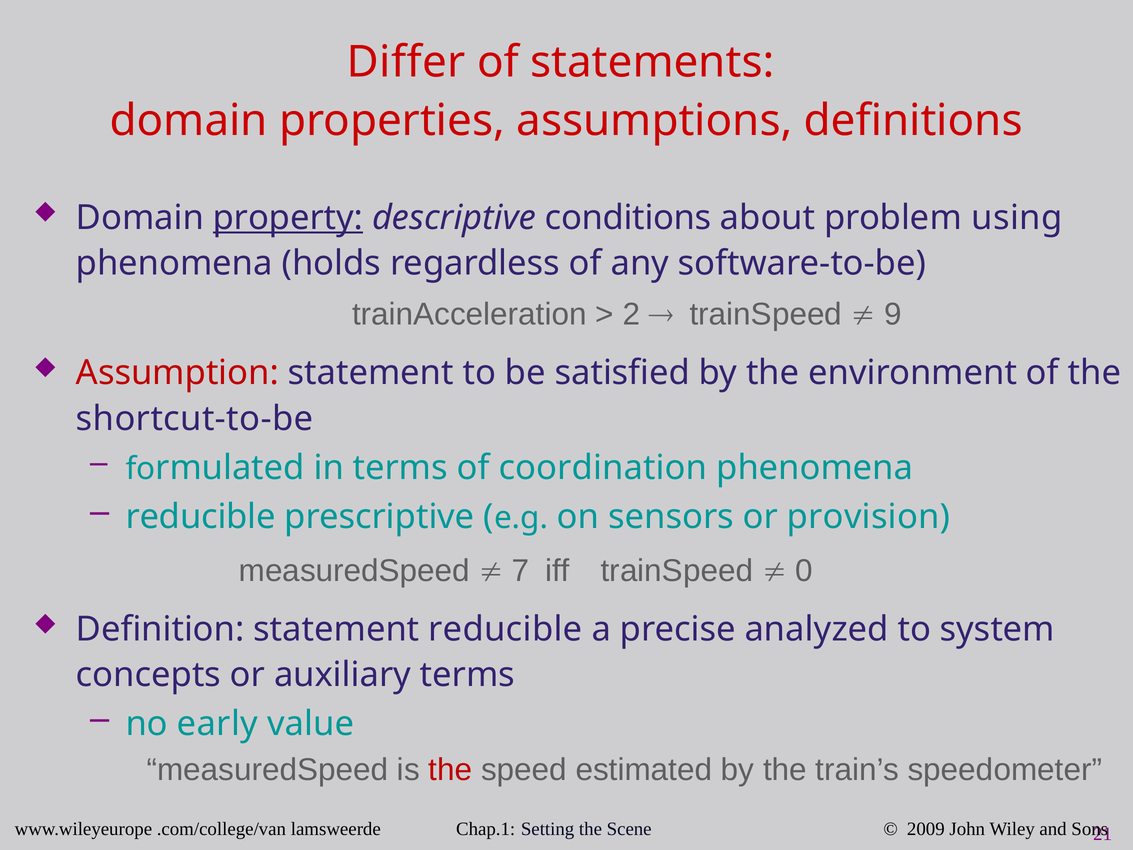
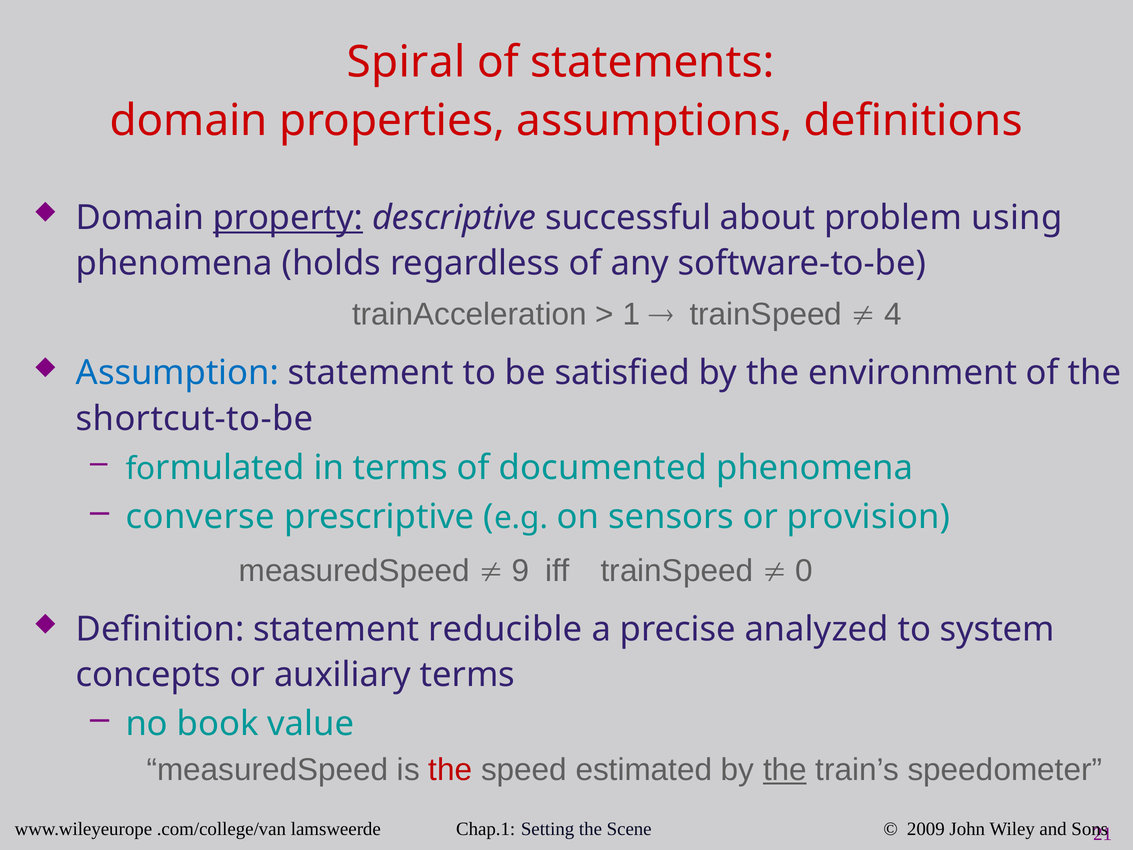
Differ: Differ -> Spiral
conditions: conditions -> successful
2: 2 -> 1
9: 9 -> 4
Assumption colour: red -> blue
coordination: coordination -> documented
reducible at (201, 517): reducible -> converse
7: 7 -> 9
early: early -> book
the at (785, 770) underline: none -> present
